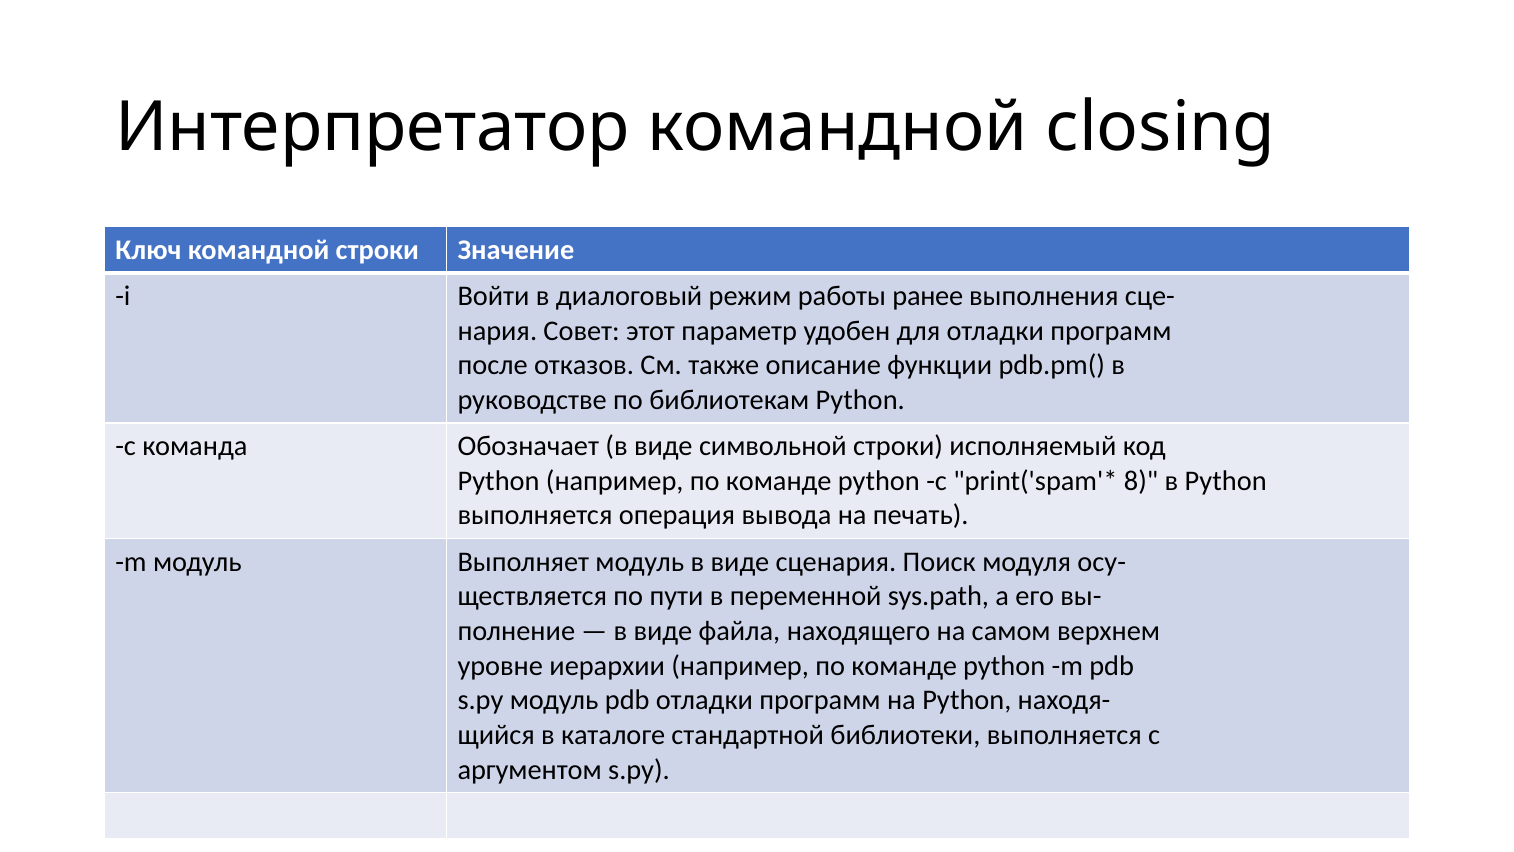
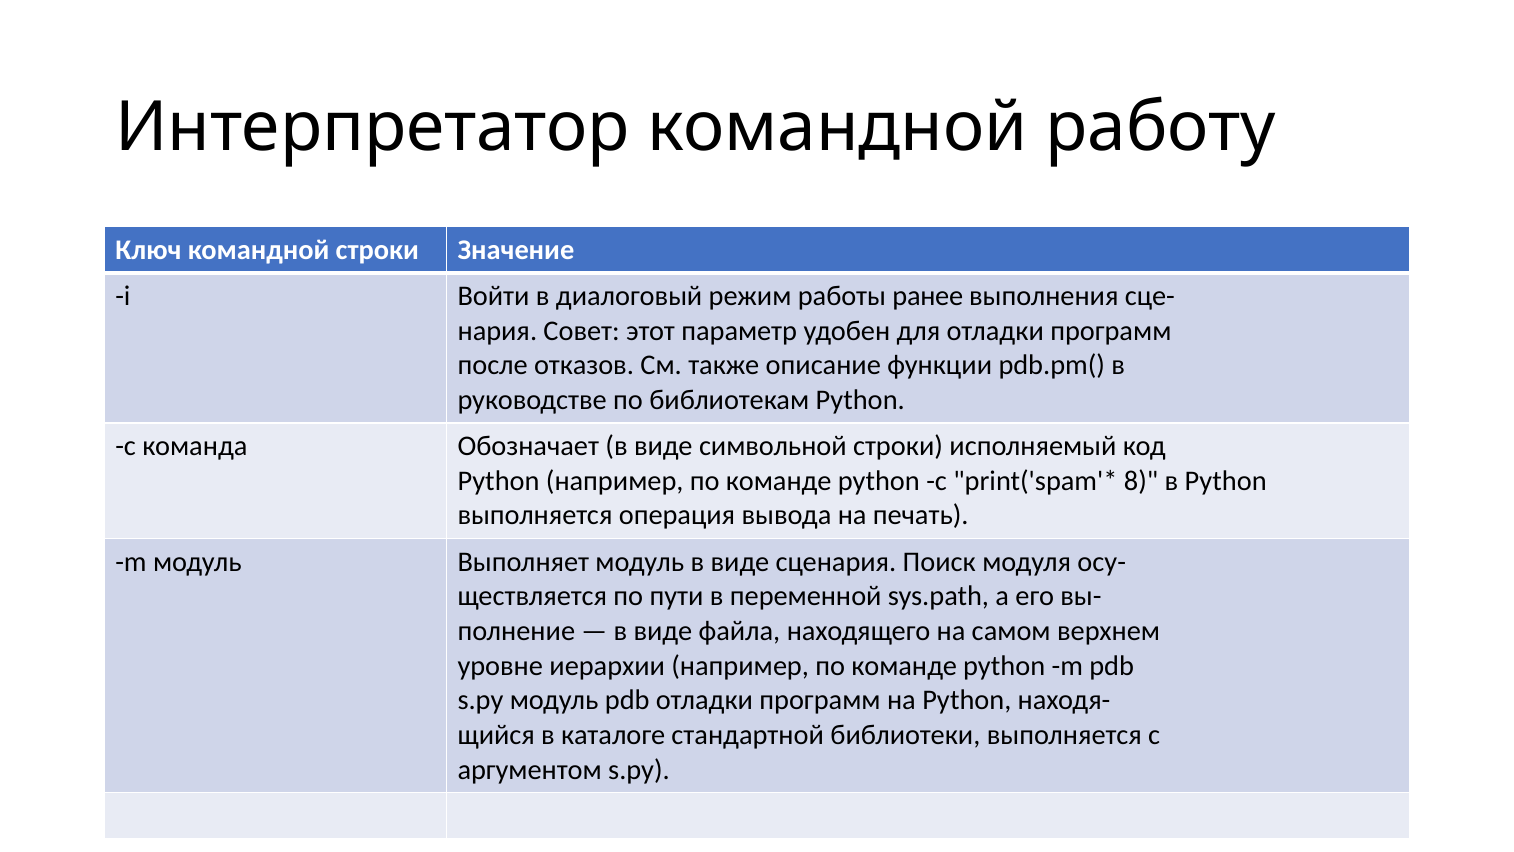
closing: closing -> работу
